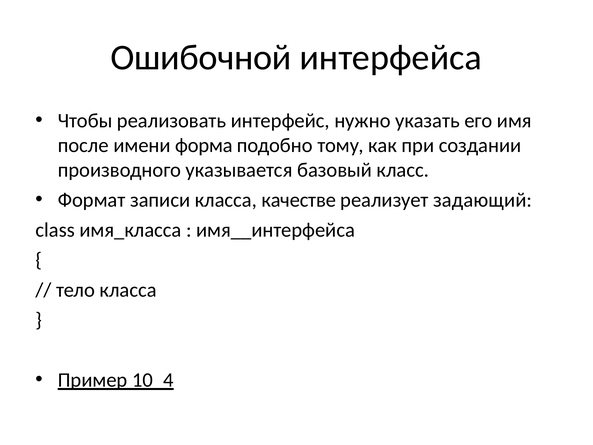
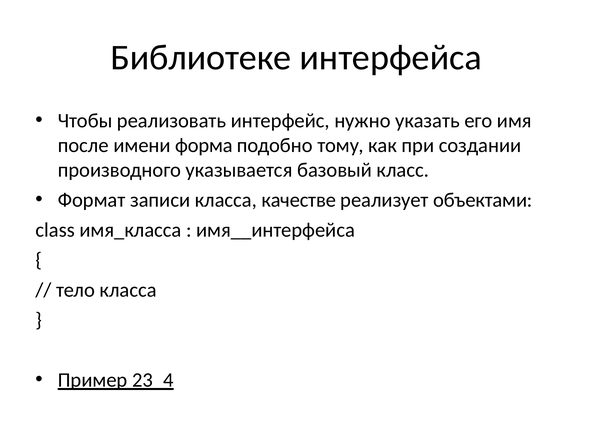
Ошибочной: Ошибочной -> Библиотеке
задающий: задающий -> объектами
10_4: 10_4 -> 23_4
